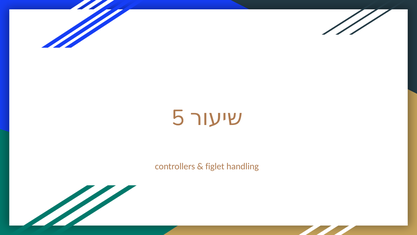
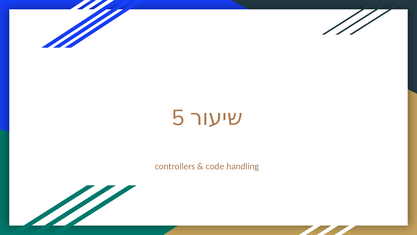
figlet: figlet -> code
